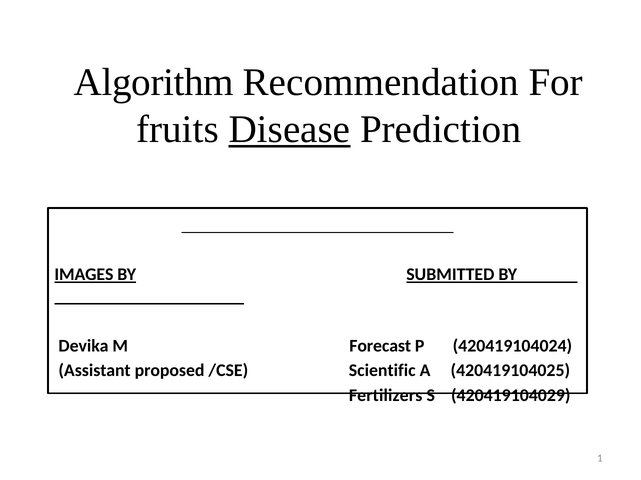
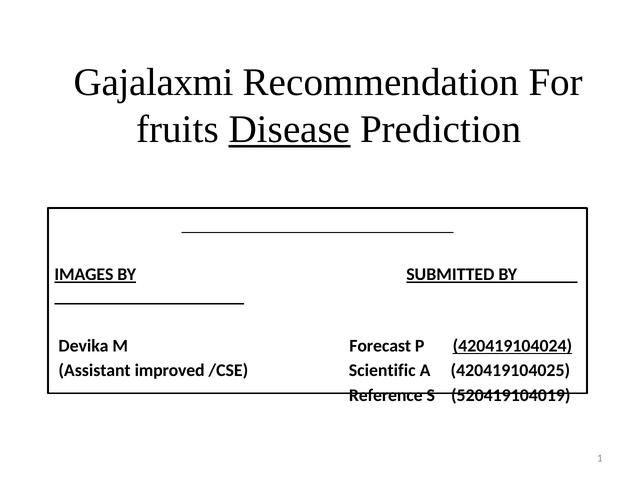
Algorithm: Algorithm -> Gajalaxmi
420419104024 underline: none -> present
proposed: proposed -> improved
Fertilizers: Fertilizers -> Reference
420419104029: 420419104029 -> 520419104019
